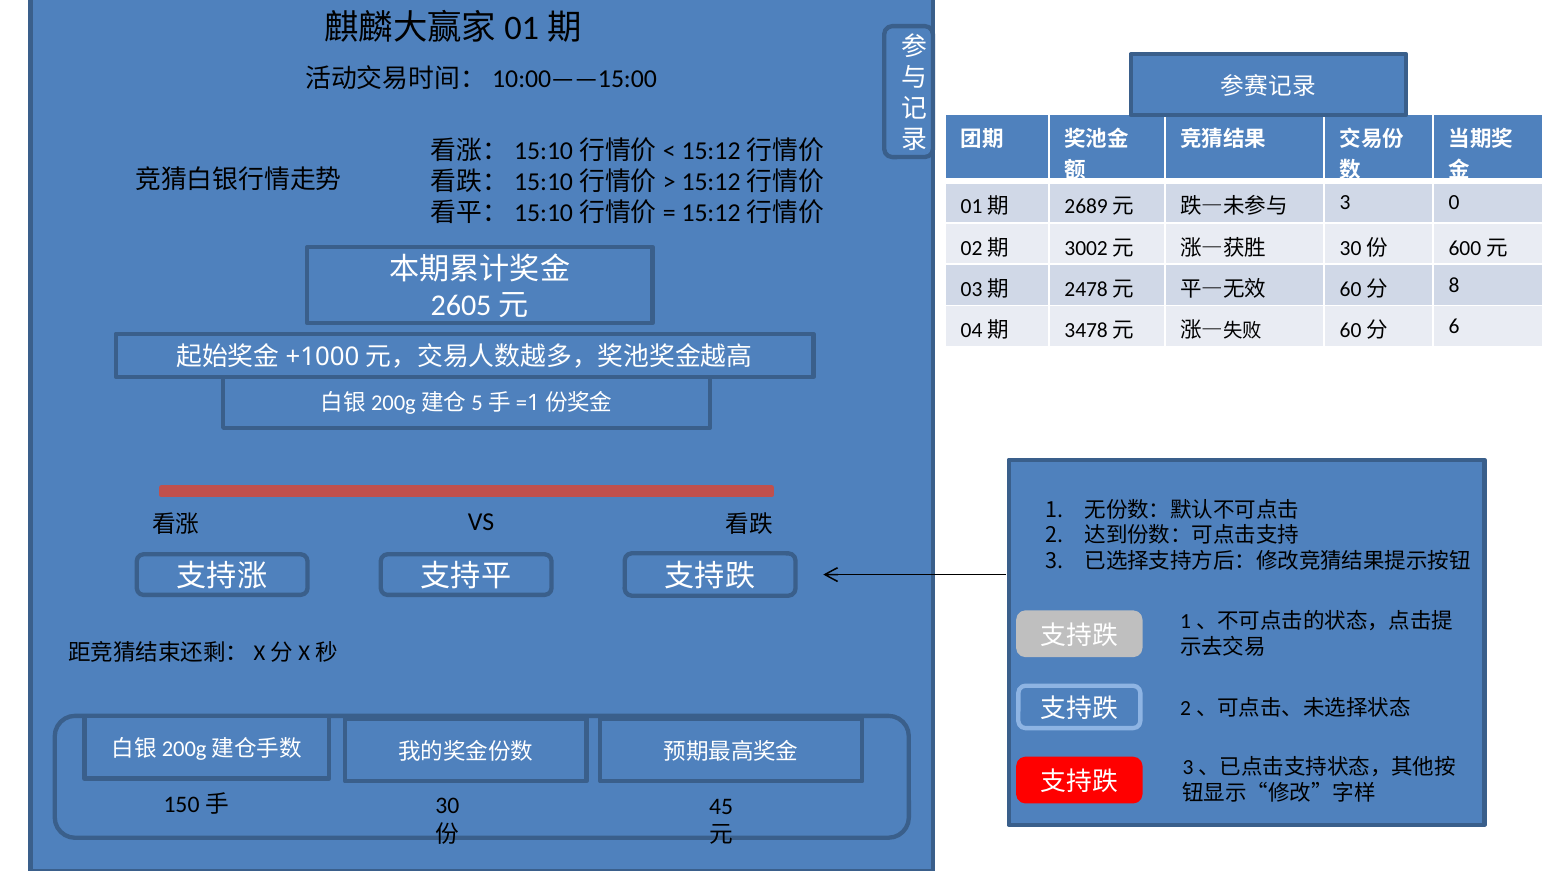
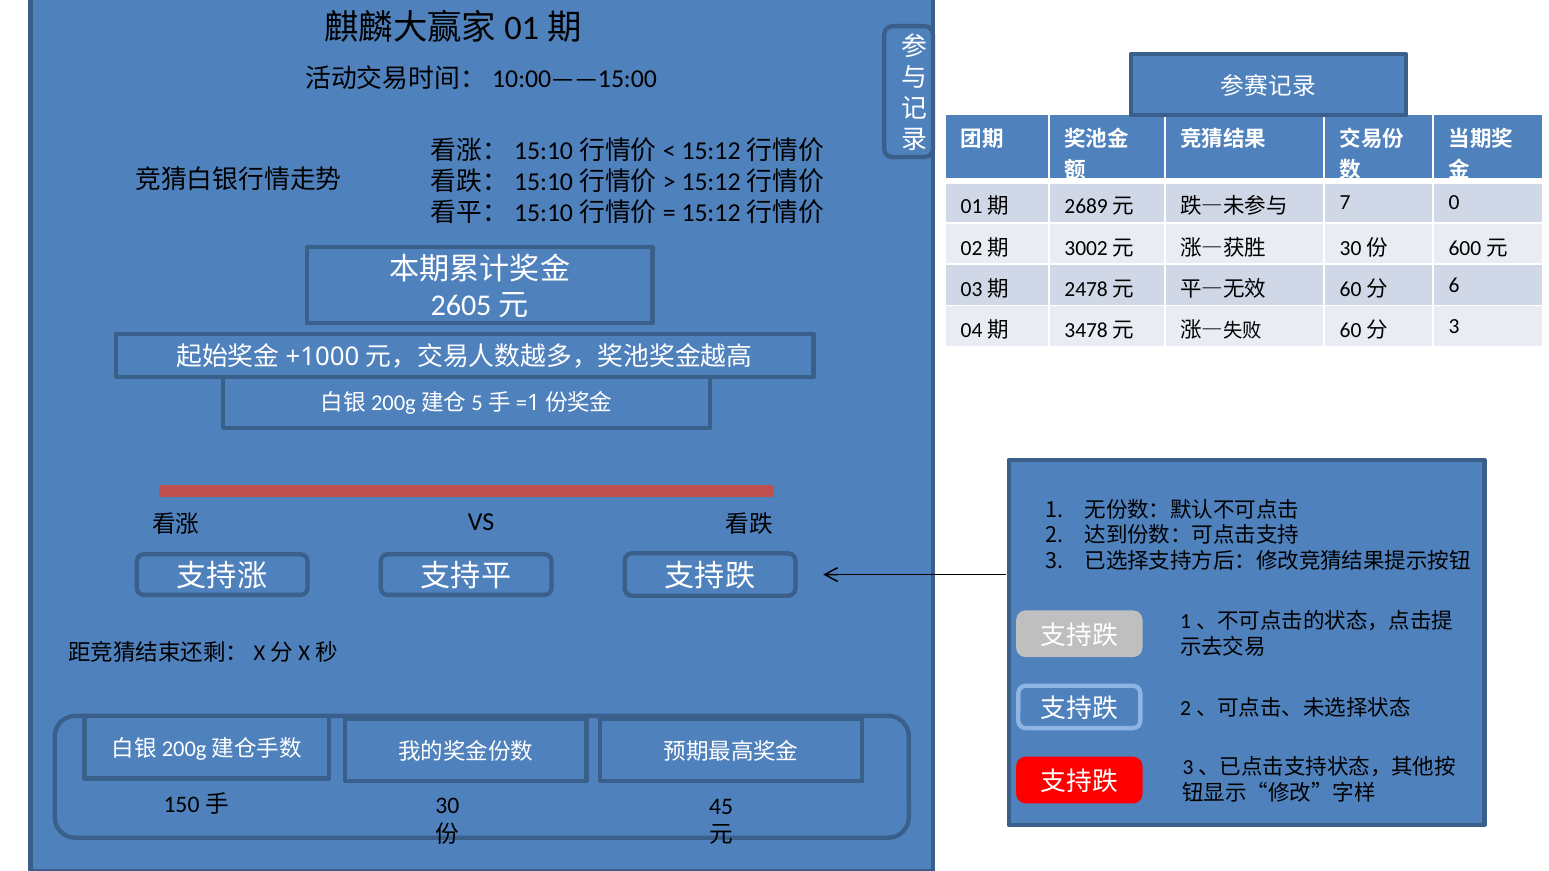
3 at (1345, 202): 3 -> 7
8: 8 -> 6
6 at (1454, 327): 6 -> 3
